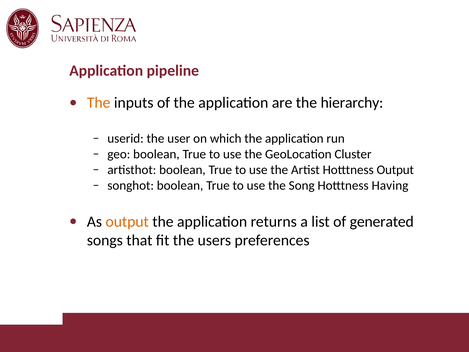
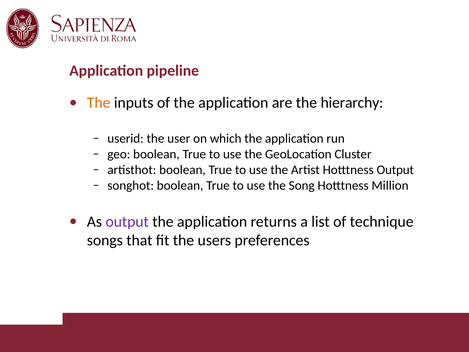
Having: Having -> Million
output at (127, 222) colour: orange -> purple
generated: generated -> technique
